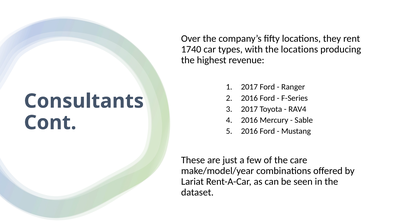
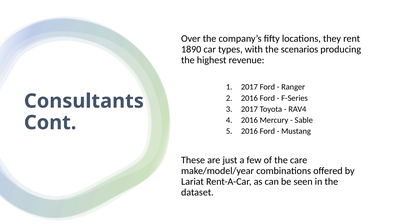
1740: 1740 -> 1890
the locations: locations -> scenarios
